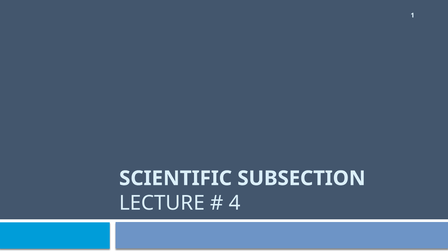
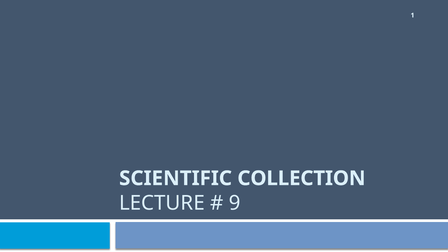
SUBSECTION: SUBSECTION -> COLLECTION
4: 4 -> 9
